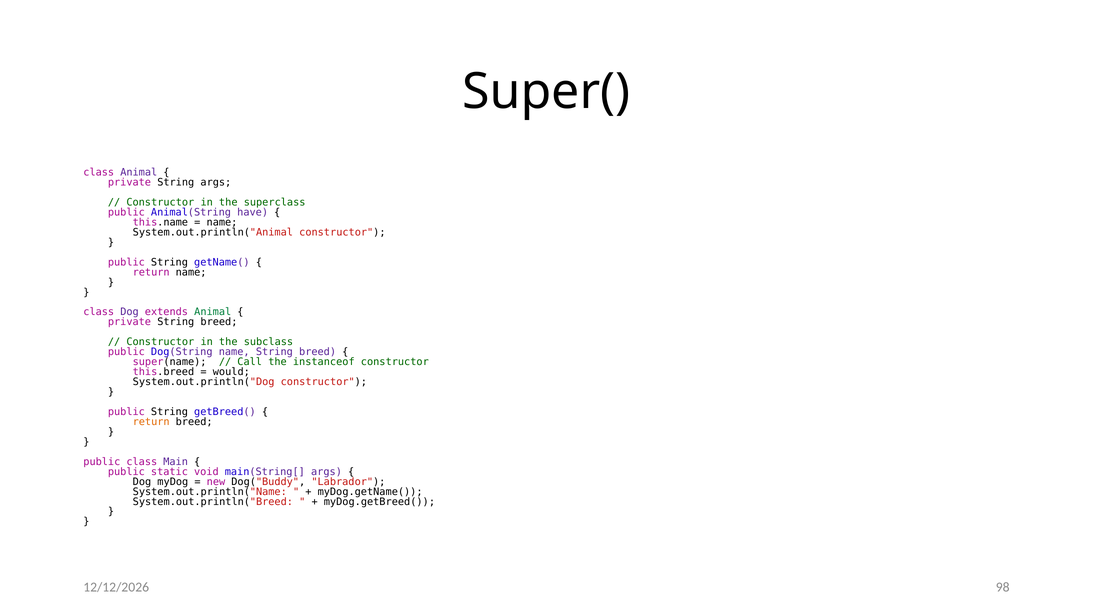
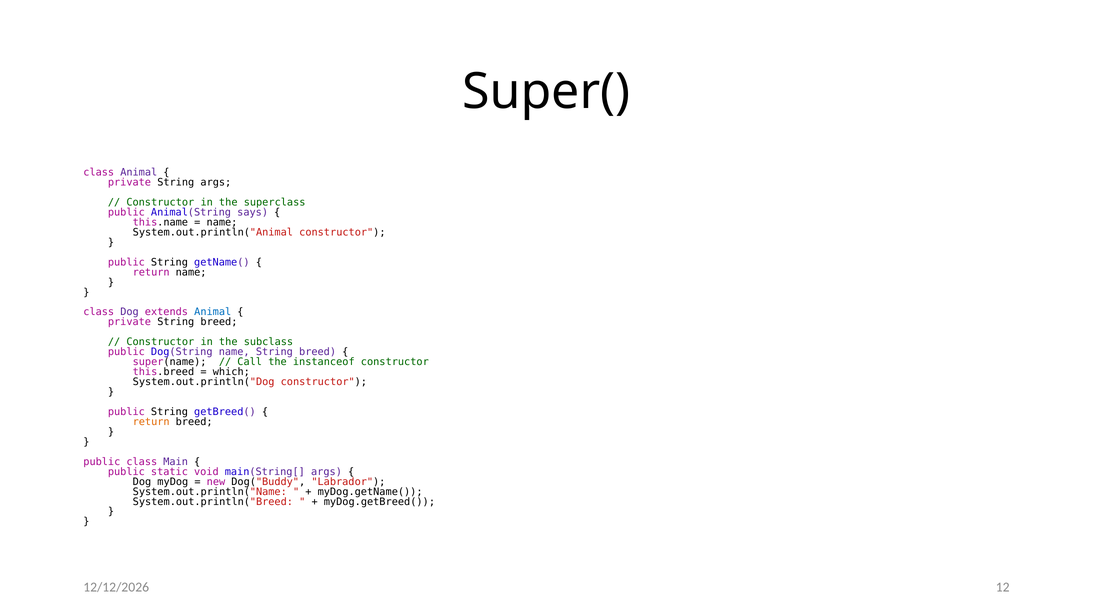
have: have -> says
Animal at (213, 312) colour: green -> blue
would: would -> which
98: 98 -> 12
